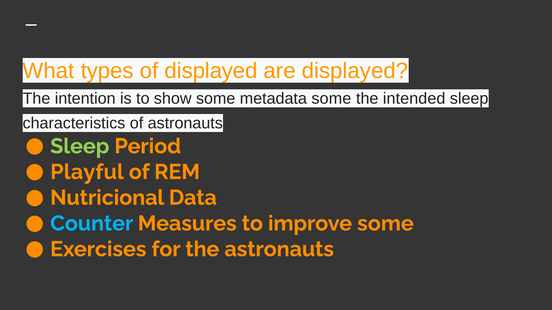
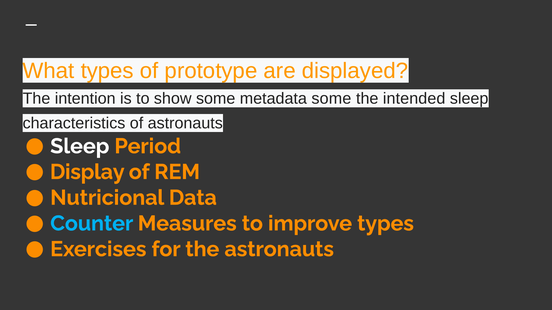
of displayed: displayed -> prototype
Sleep at (80, 146) colour: light green -> white
Playful: Playful -> Display
improve some: some -> types
